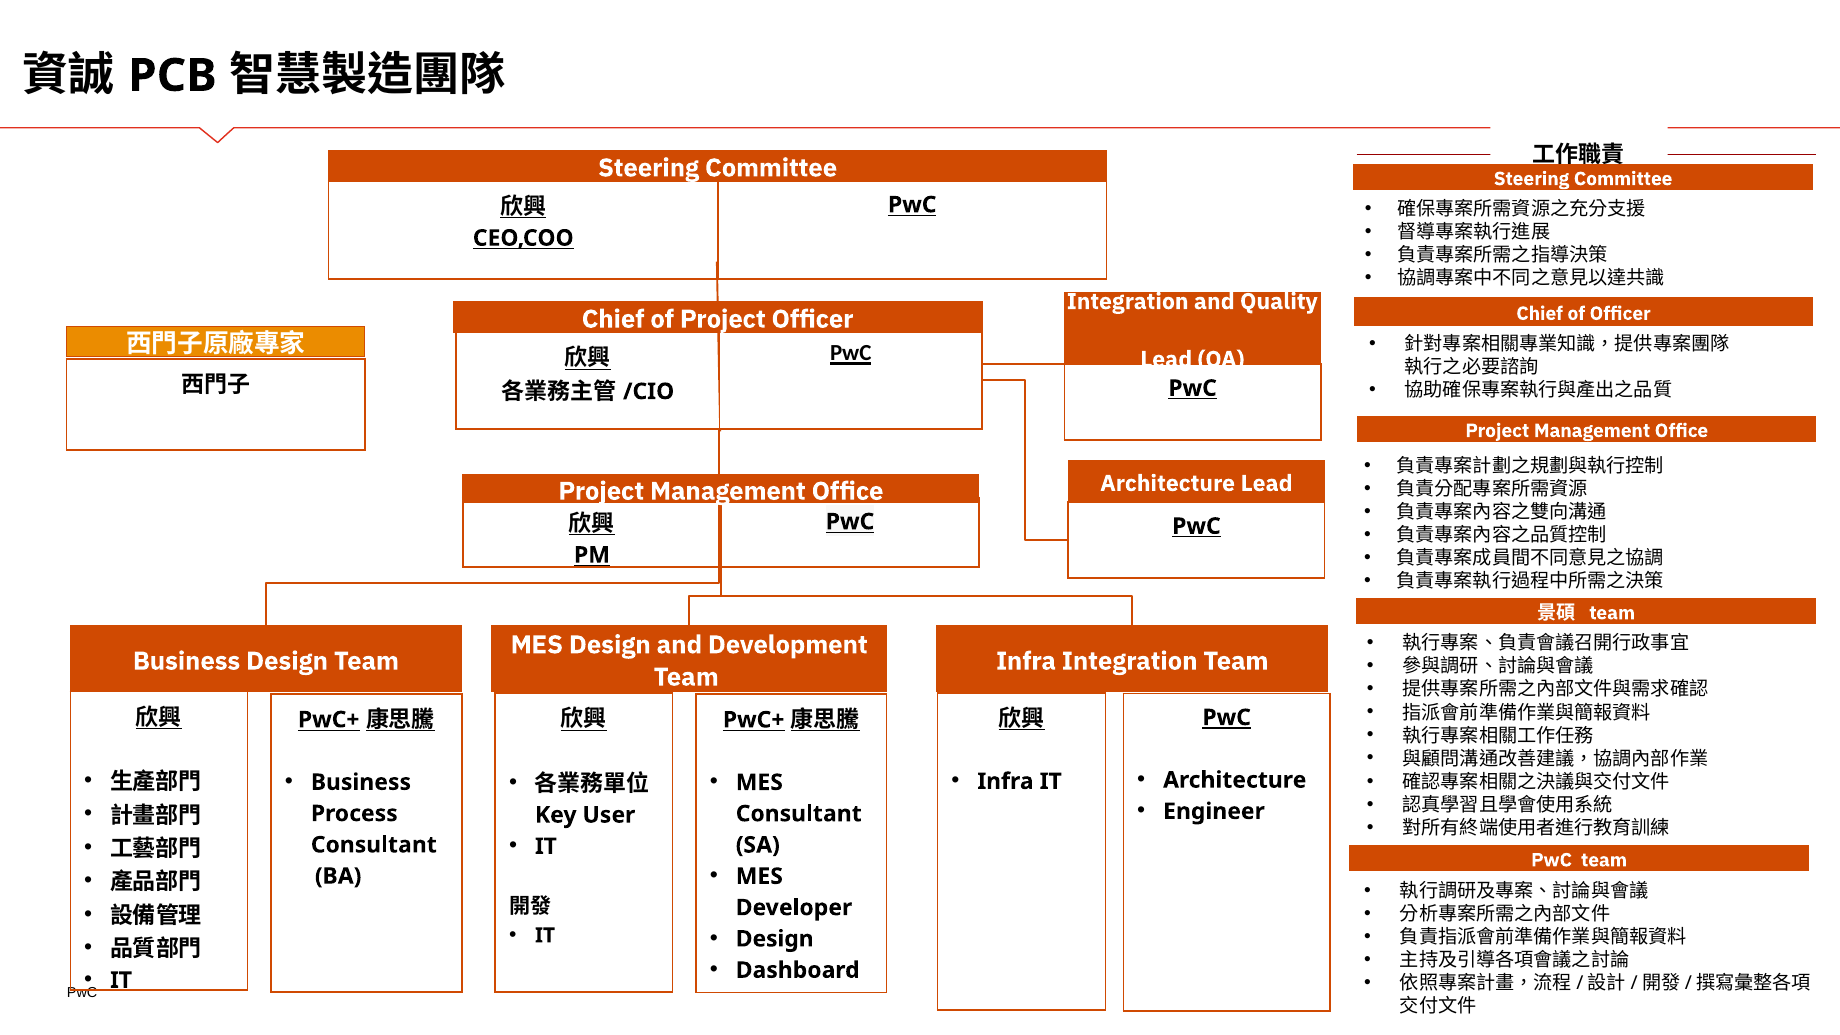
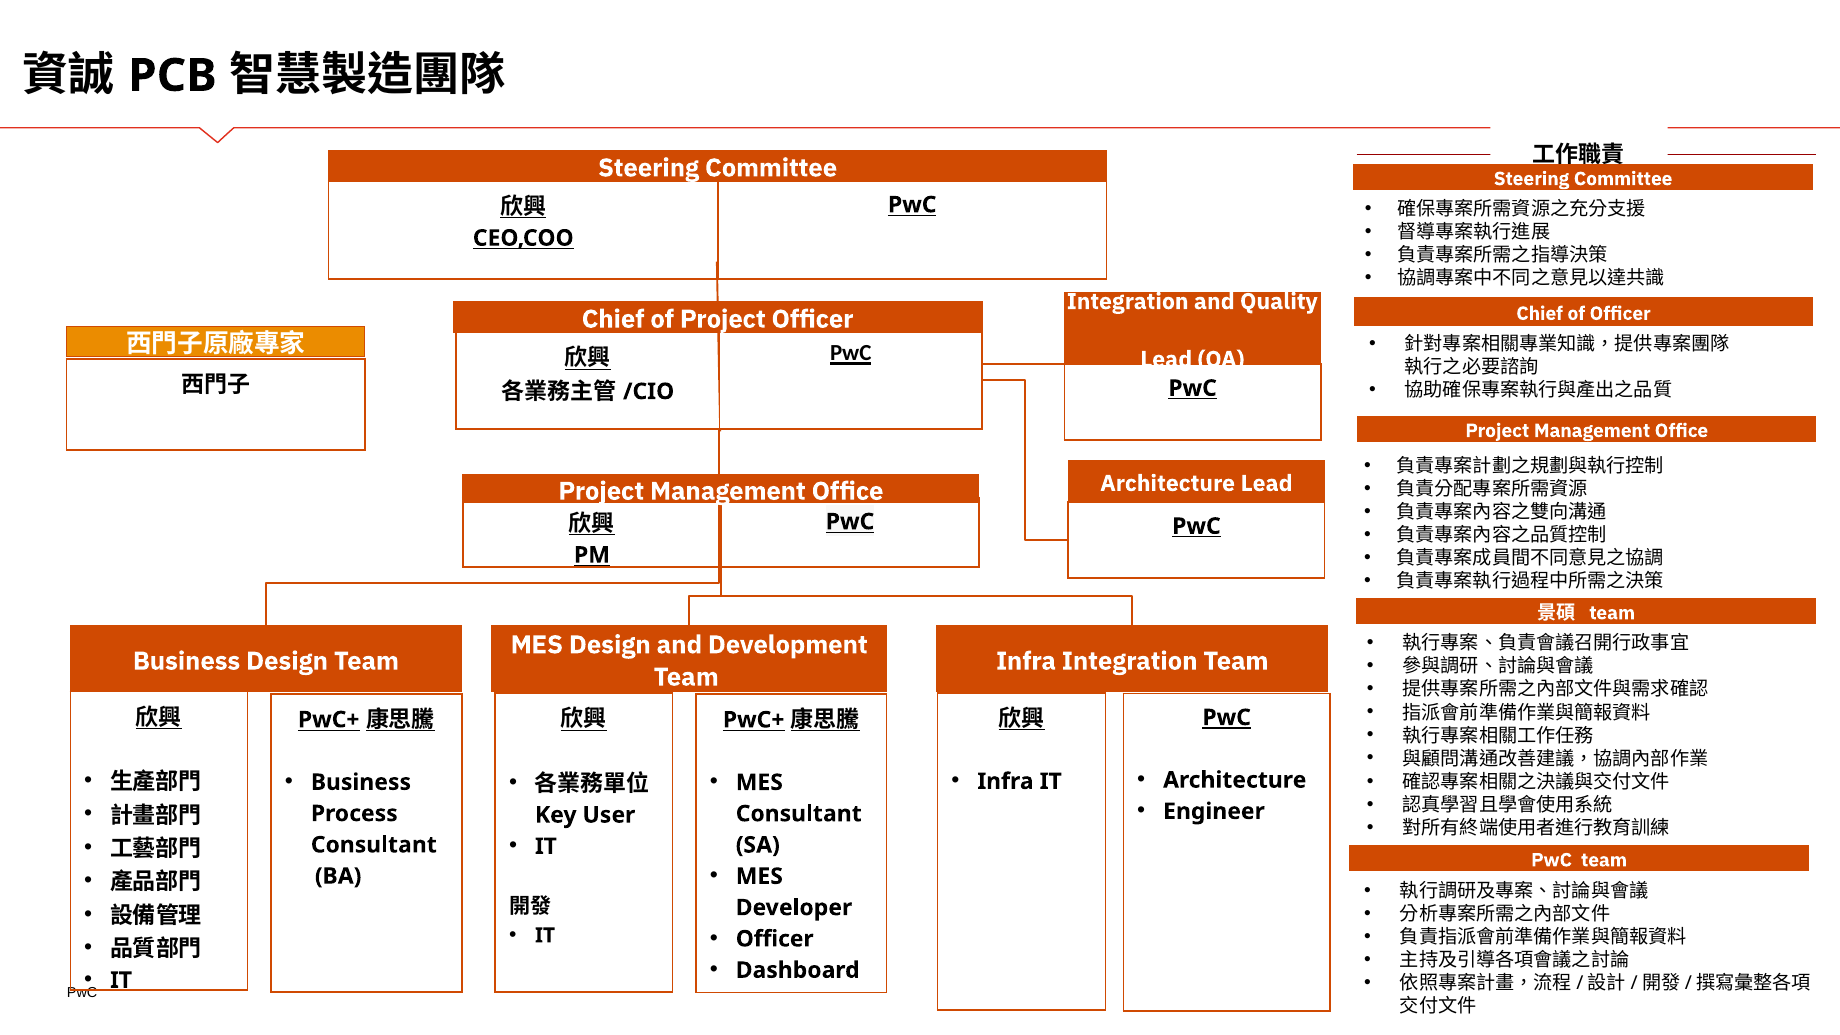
Design at (775, 939): Design -> Officer
